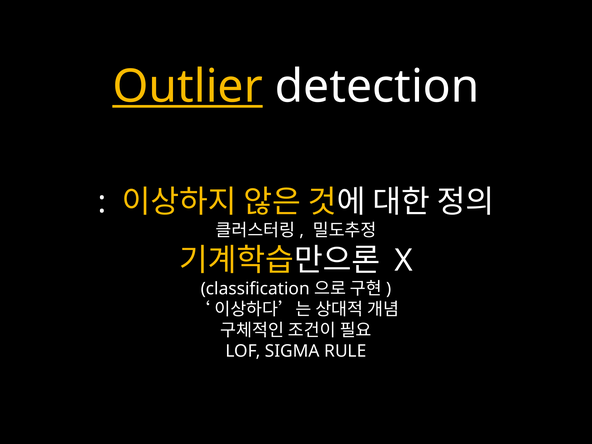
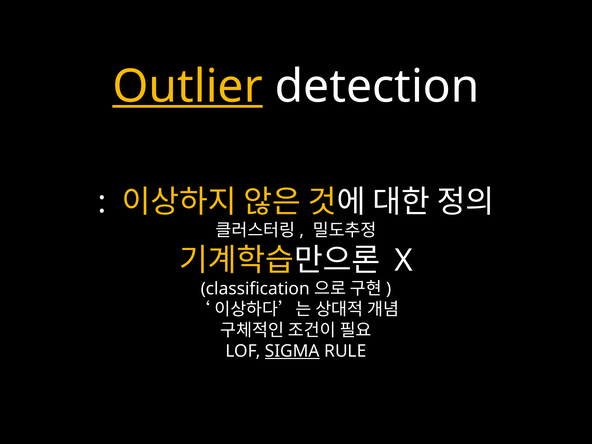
SIGMA underline: none -> present
